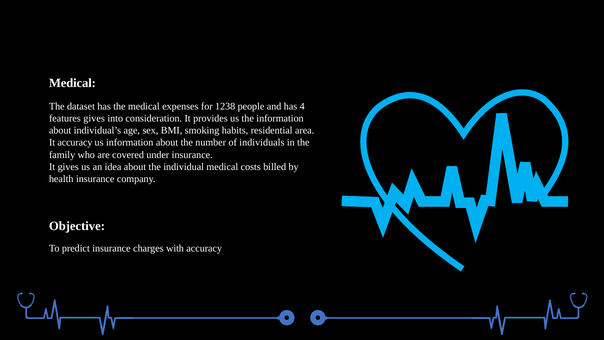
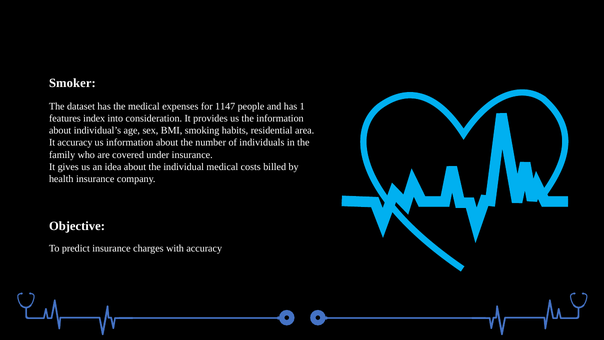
Medical at (72, 83): Medical -> Smoker
1238: 1238 -> 1147
4: 4 -> 1
features gives: gives -> index
